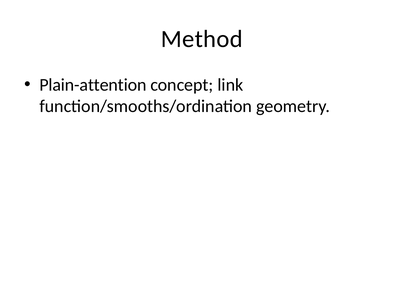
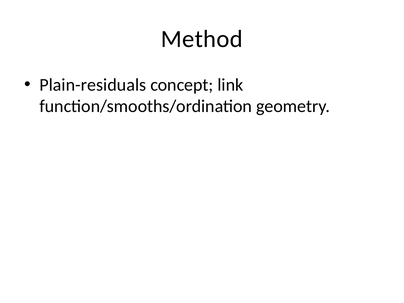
Plain-attention: Plain-attention -> Plain-residuals
